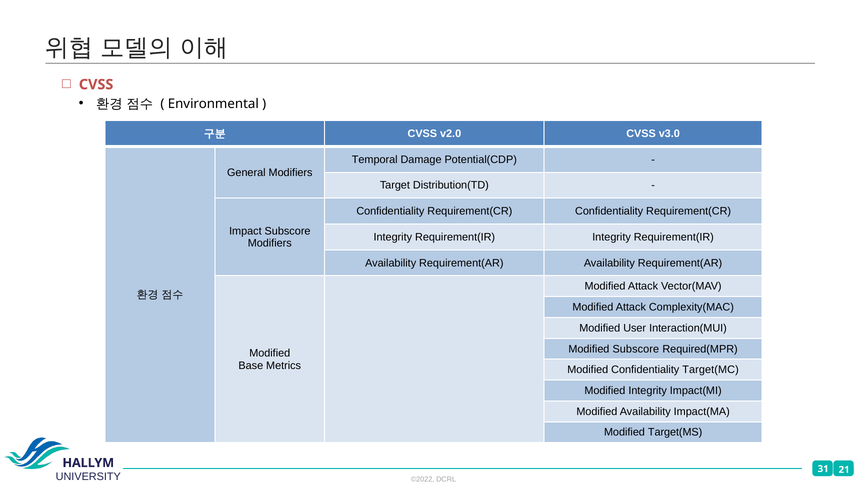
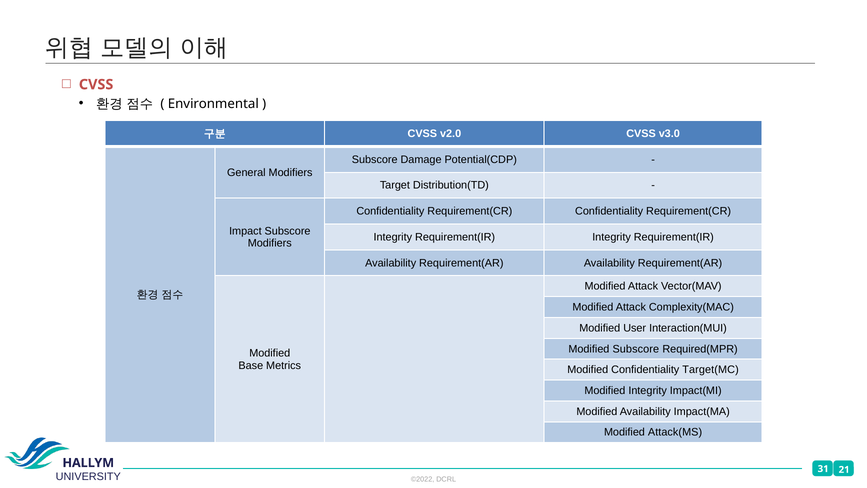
Temporal at (375, 159): Temporal -> Subscore
Target(MS: Target(MS -> Attack(MS
